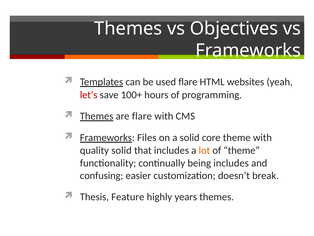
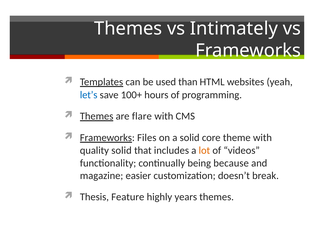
Objectives: Objectives -> Intimately
used flare: flare -> than
let’s colour: red -> blue
of theme: theme -> videos
being includes: includes -> because
confusing: confusing -> magazine
